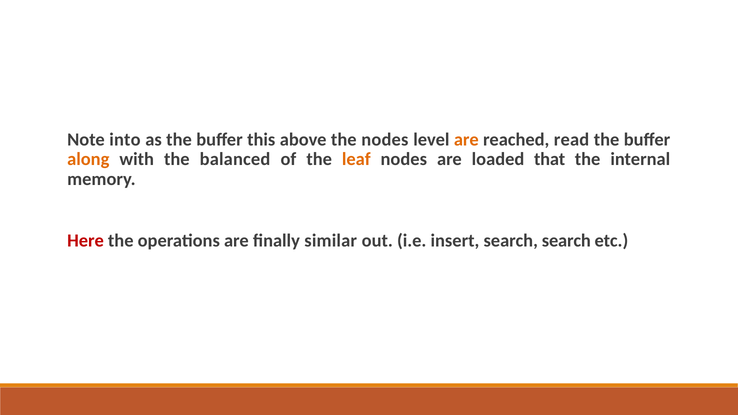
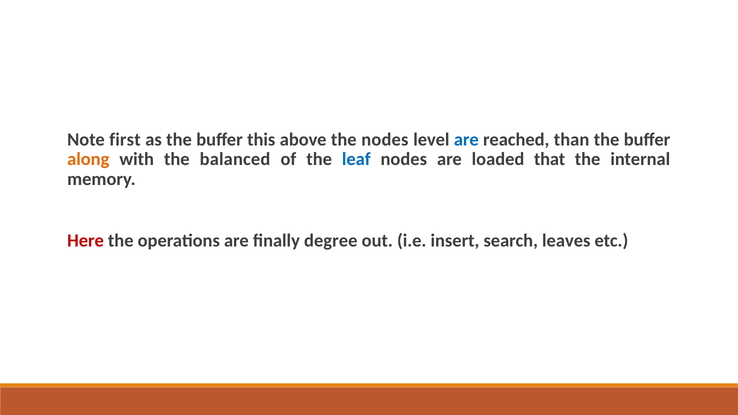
into: into -> first
are at (466, 139) colour: orange -> blue
read: read -> than
leaf colour: orange -> blue
similar: similar -> degree
search search: search -> leaves
